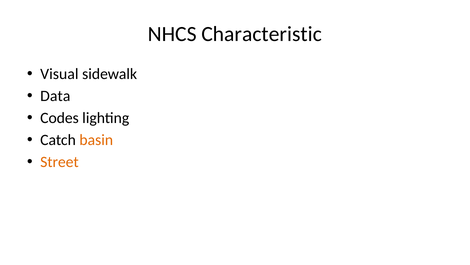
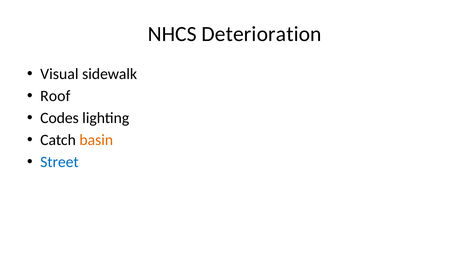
Characteristic: Characteristic -> Deterioration
Data: Data -> Roof
Street colour: orange -> blue
